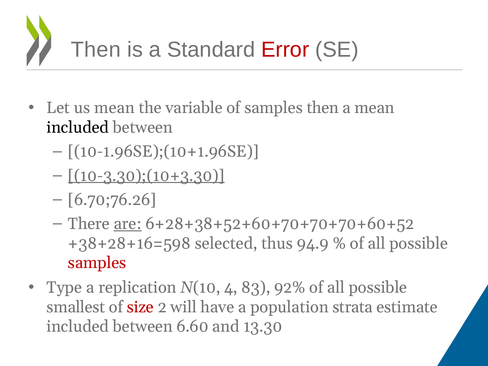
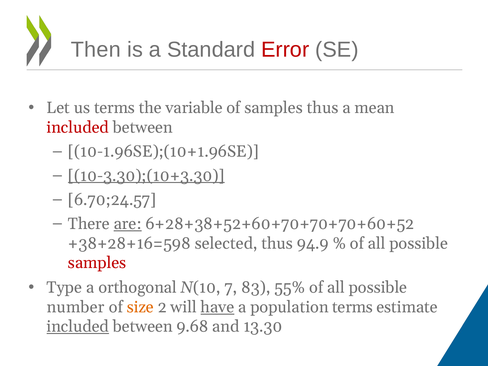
us mean: mean -> terms
samples then: then -> thus
included at (78, 127) colour: black -> red
6.70;76.26: 6.70;76.26 -> 6.70;24.57
replication: replication -> orthogonal
4: 4 -> 7
92%: 92% -> 55%
smallest: smallest -> number
size colour: red -> orange
have underline: none -> present
population strata: strata -> terms
included at (78, 327) underline: none -> present
6.60: 6.60 -> 9.68
